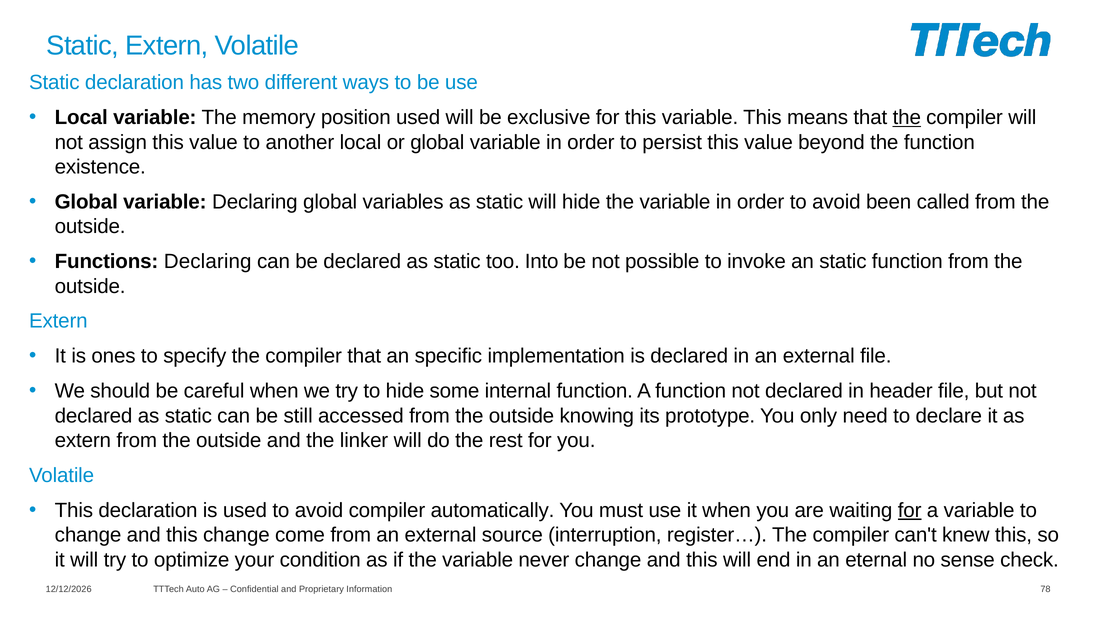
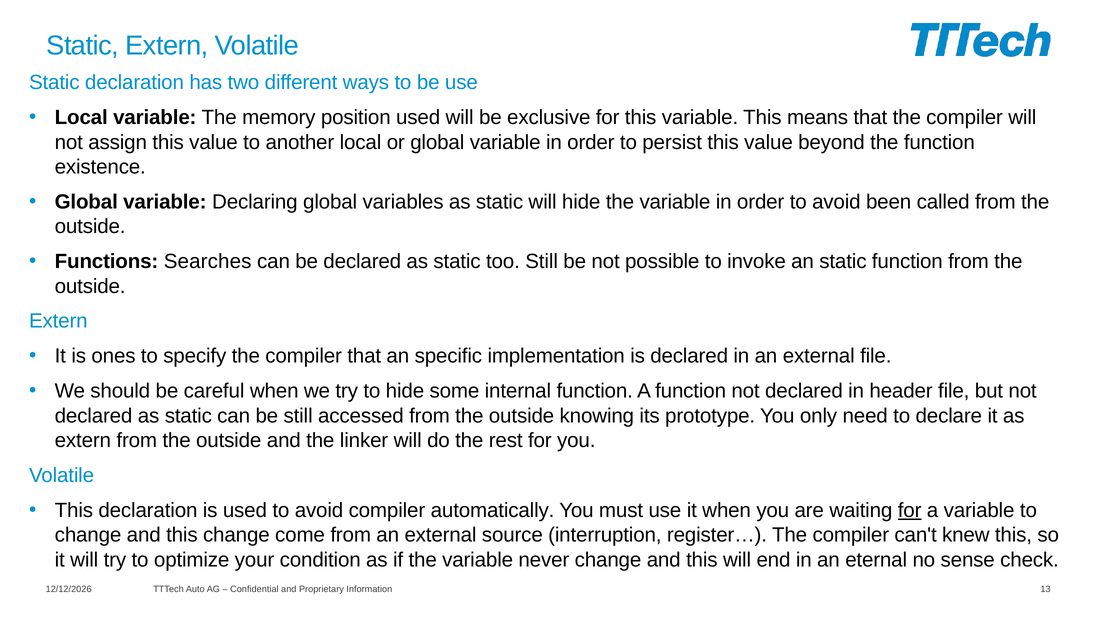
the at (907, 118) underline: present -> none
Functions Declaring: Declaring -> Searches
too Into: Into -> Still
78: 78 -> 13
